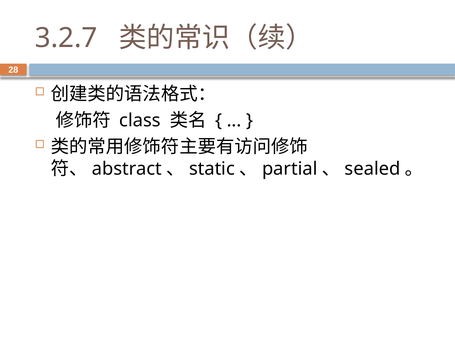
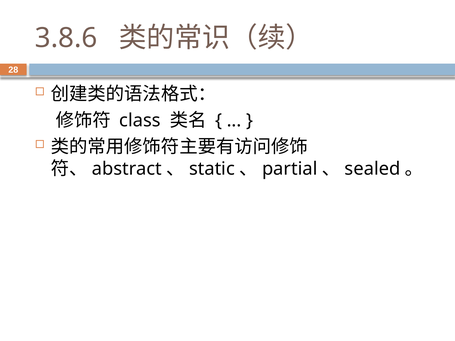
3.2.7: 3.2.7 -> 3.8.6
